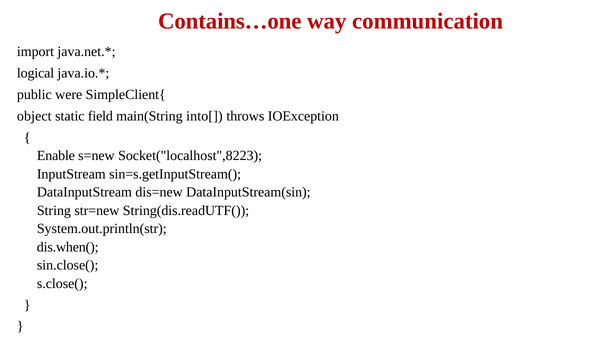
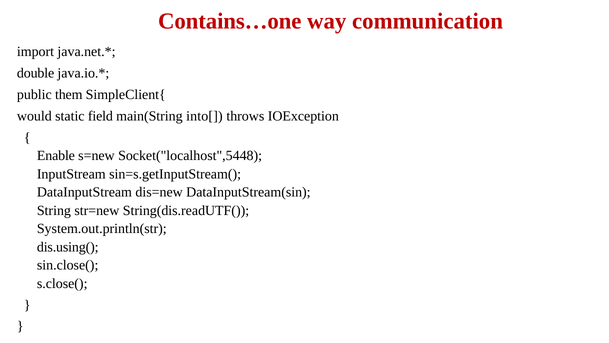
logical: logical -> double
were: were -> them
object: object -> would
Socket("localhost",8223: Socket("localhost",8223 -> Socket("localhost",5448
dis.when(: dis.when( -> dis.using(
